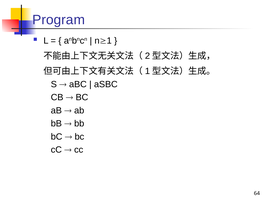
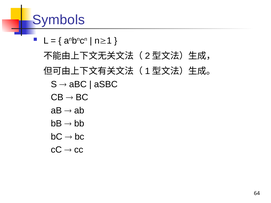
Program: Program -> Symbols
